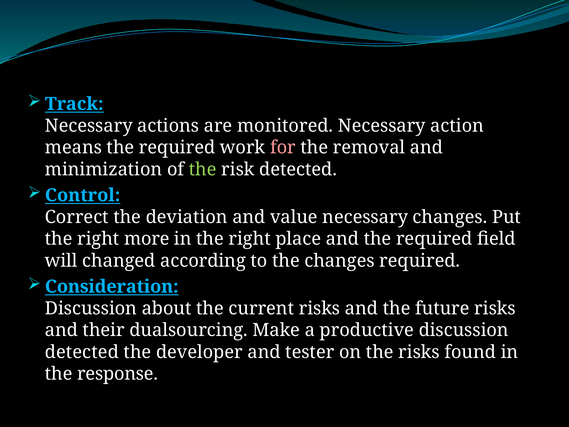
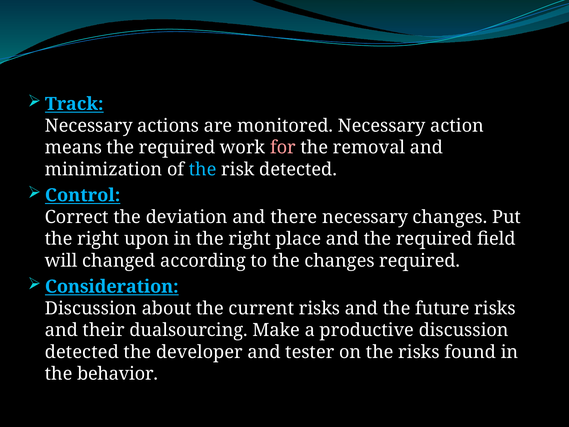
the at (203, 169) colour: light green -> light blue
value: value -> there
more: more -> upon
response: response -> behavior
